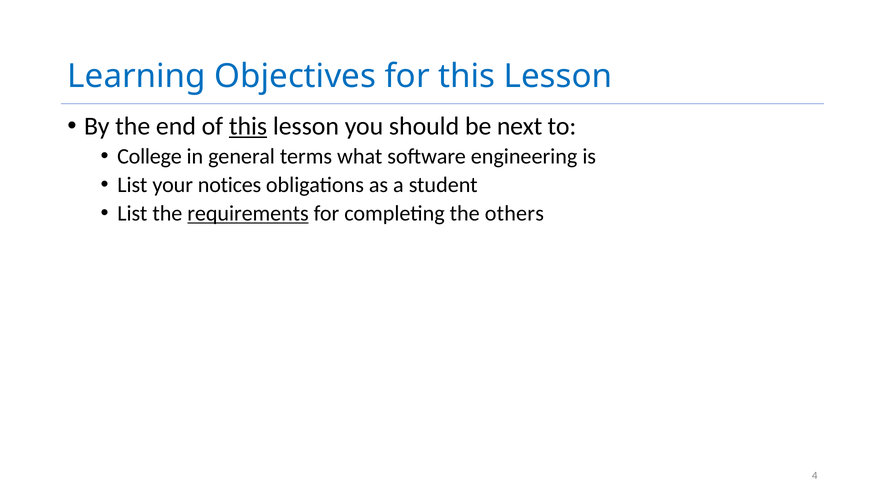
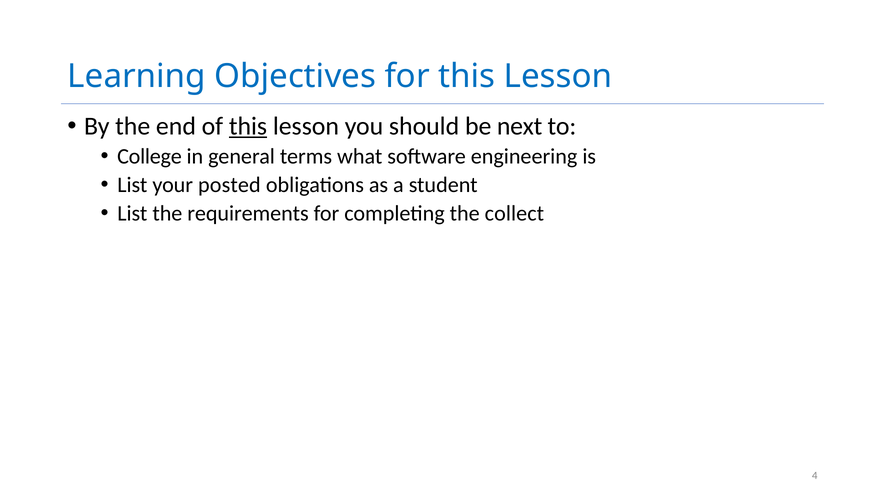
notices: notices -> posted
requirements underline: present -> none
others: others -> collect
